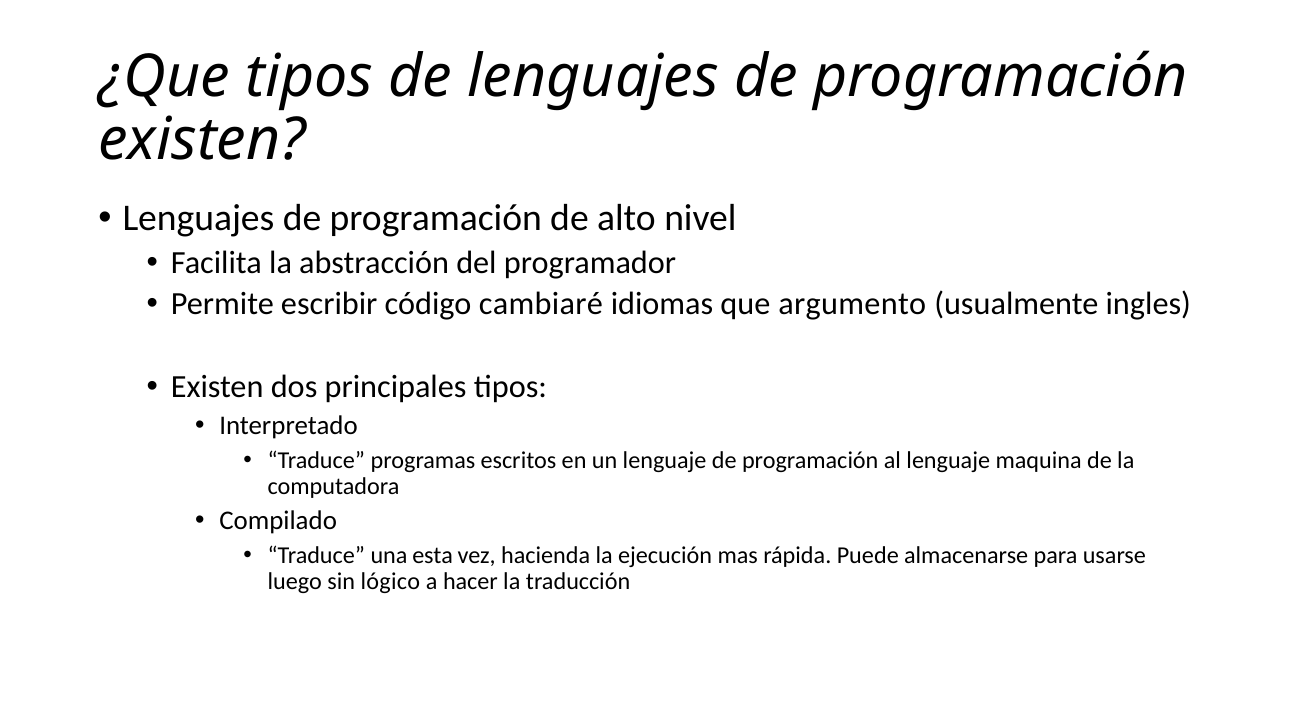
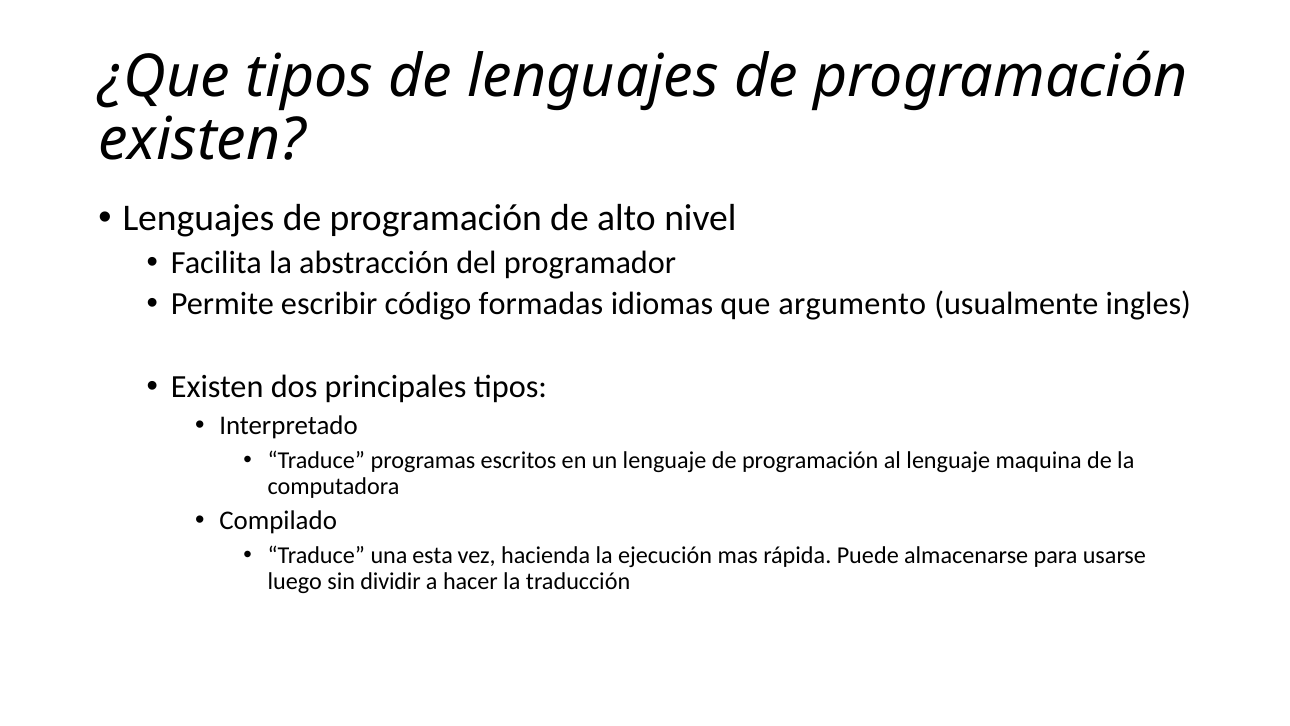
cambiaré: cambiaré -> formadas
lógico: lógico -> dividir
